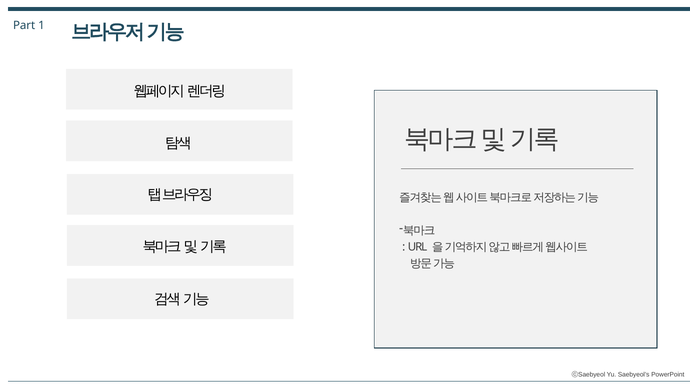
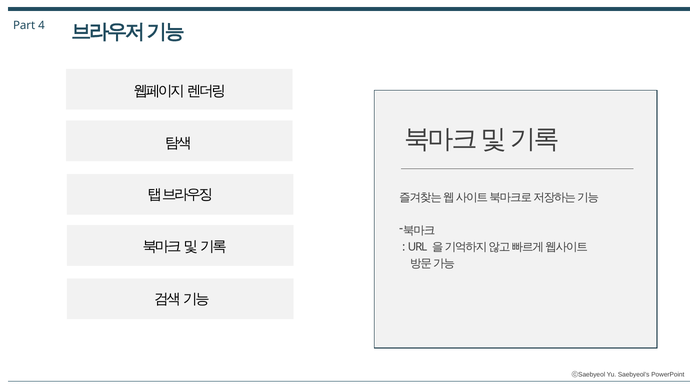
1: 1 -> 4
